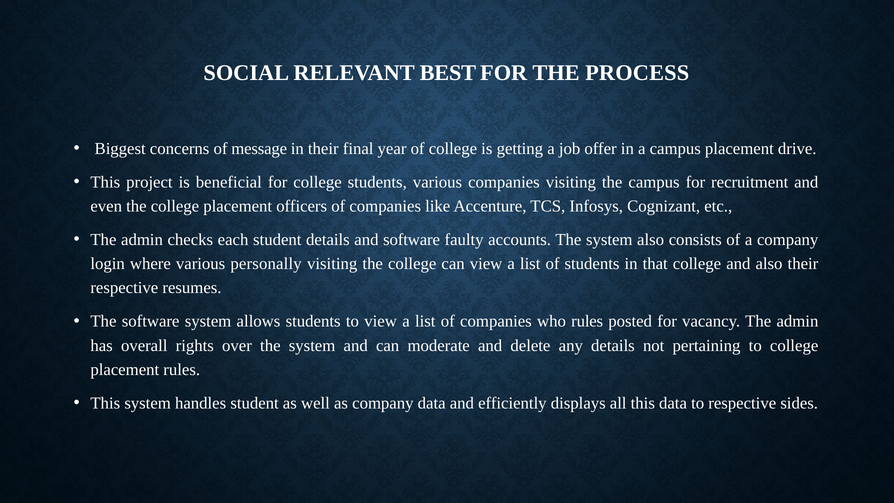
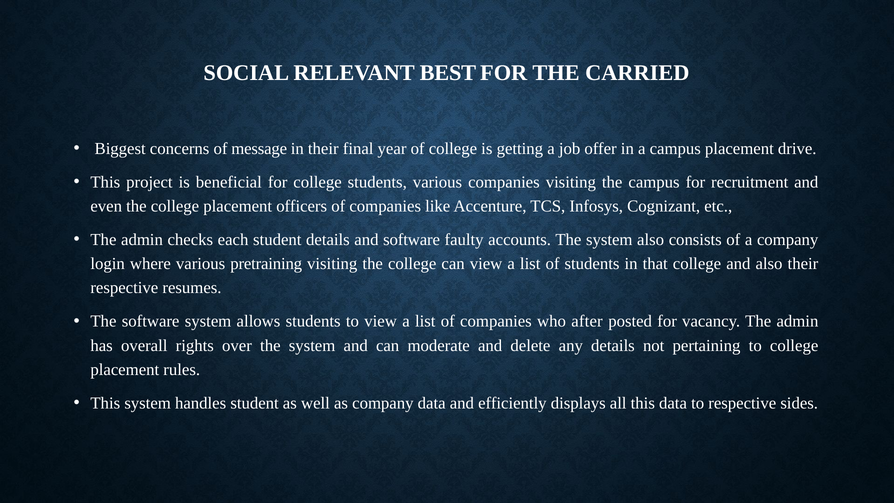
PROCESS: PROCESS -> CARRIED
personally: personally -> pretraining
who rules: rules -> after
